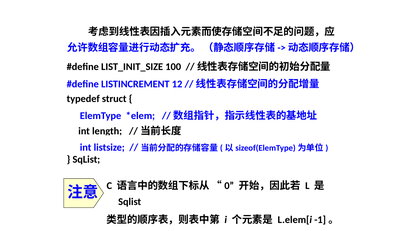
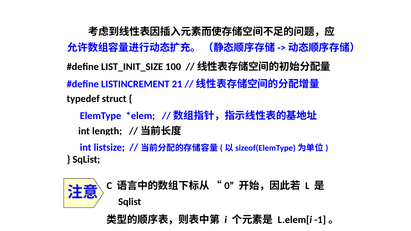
12: 12 -> 21
